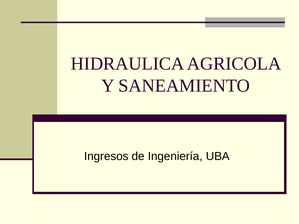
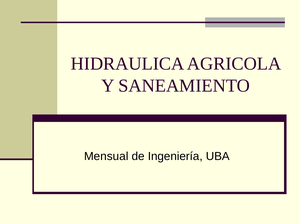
Ingresos: Ingresos -> Mensual
